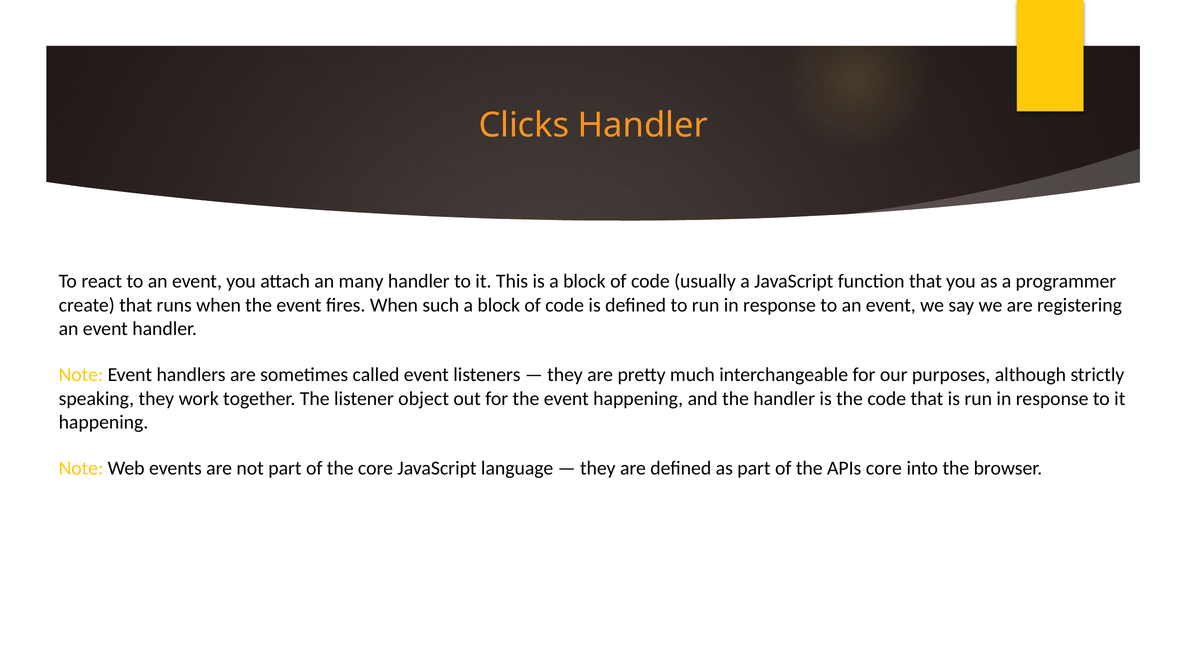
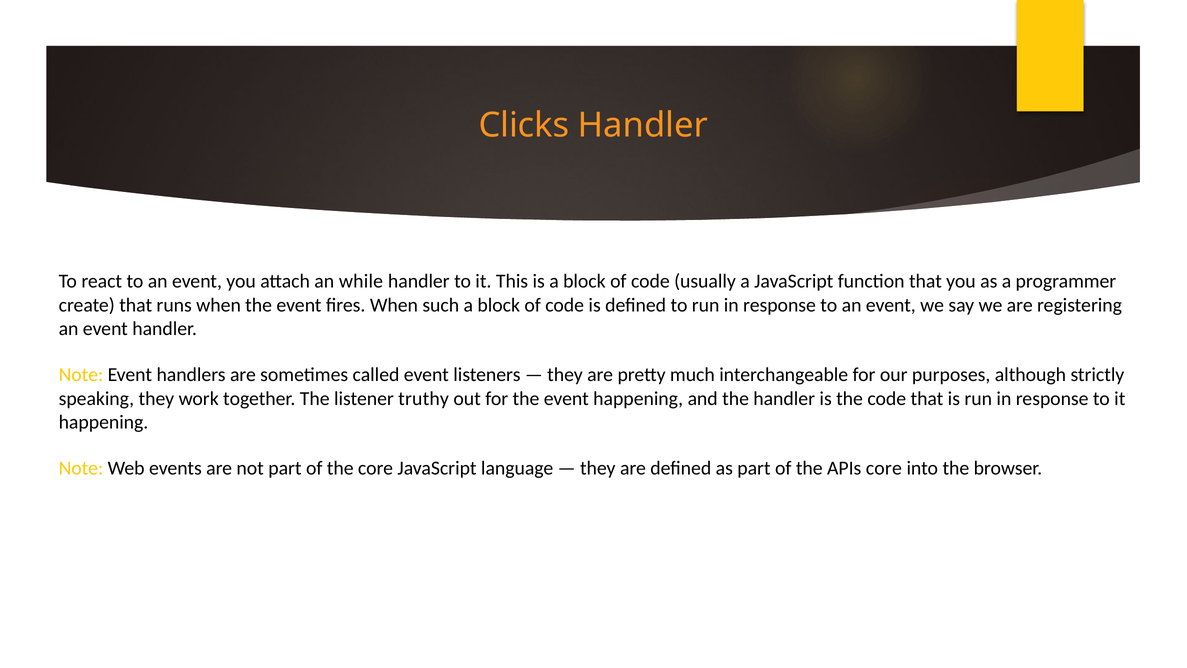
many: many -> while
object: object -> truthy
